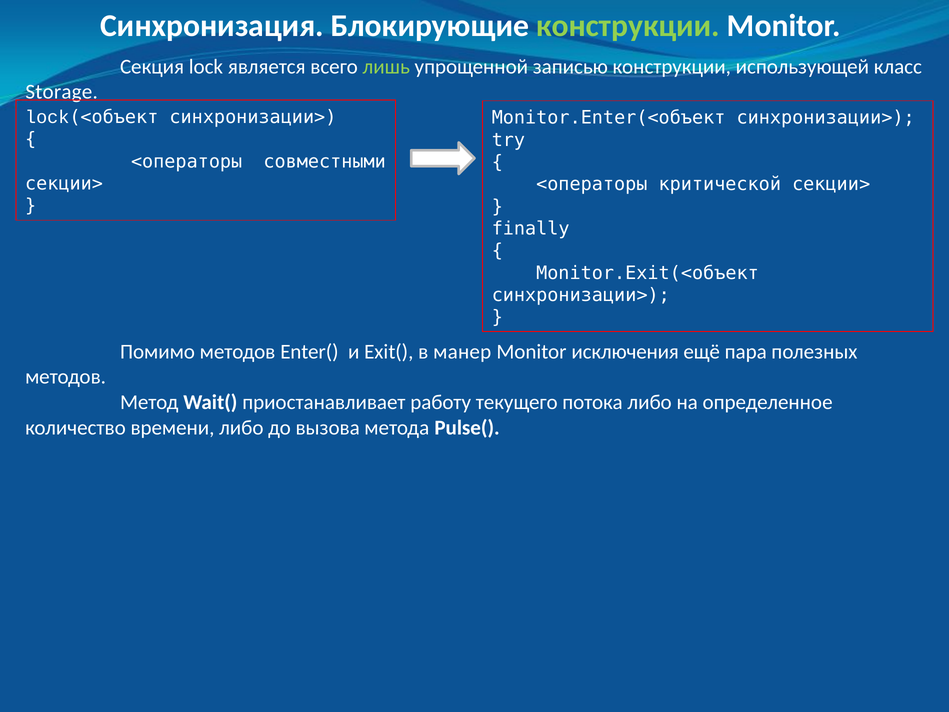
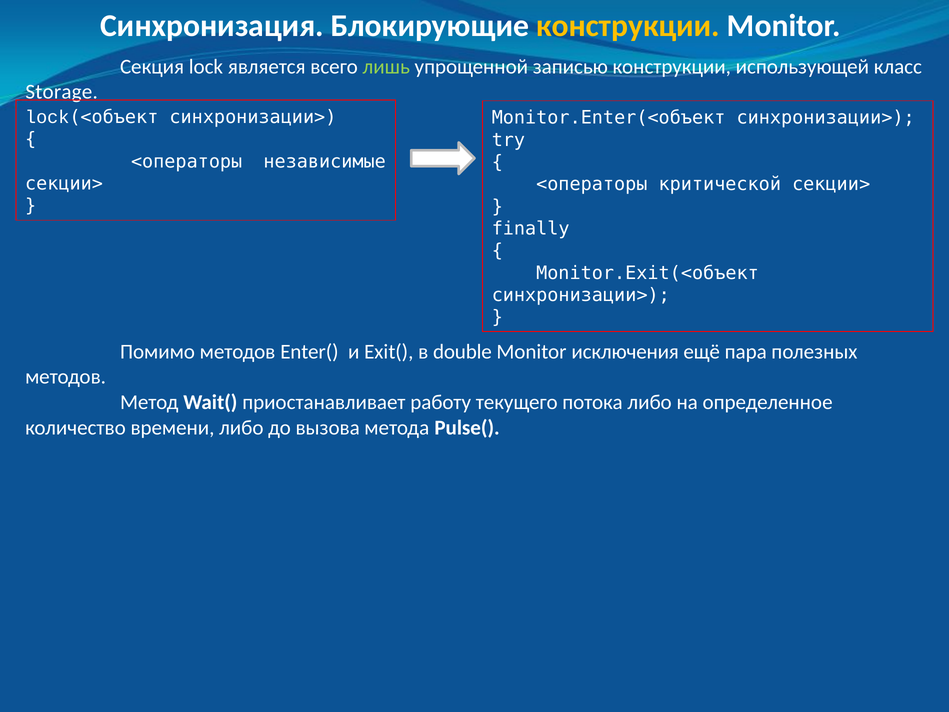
конструкции at (628, 26) colour: light green -> yellow
совместными: совместными -> независимые
манер: манер -> double
